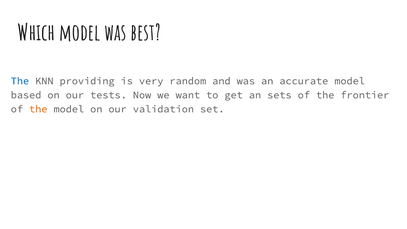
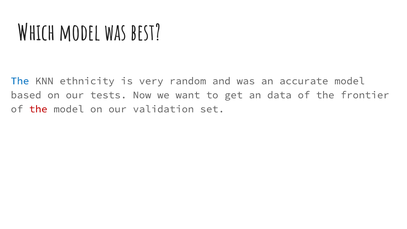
providing: providing -> ethnicity
sets: sets -> data
the at (38, 109) colour: orange -> red
